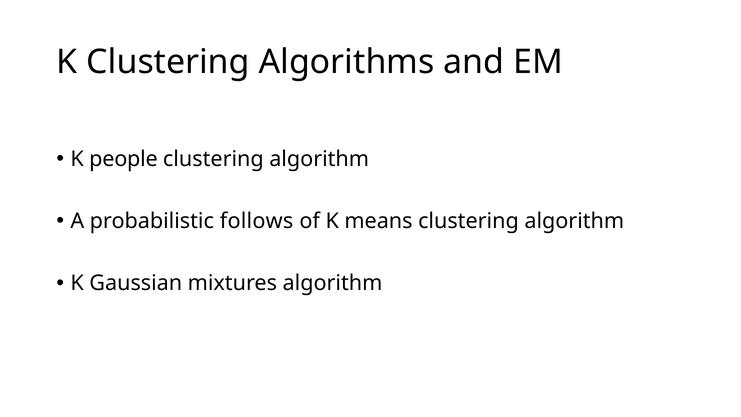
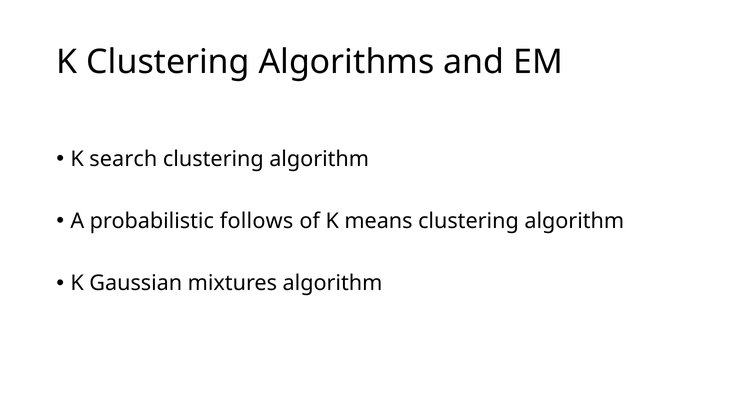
people: people -> search
